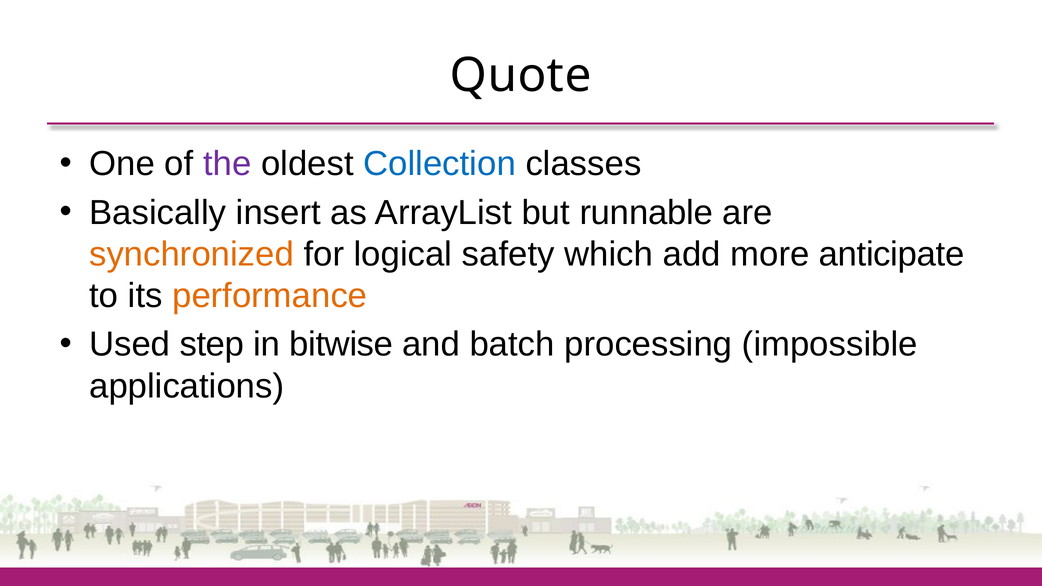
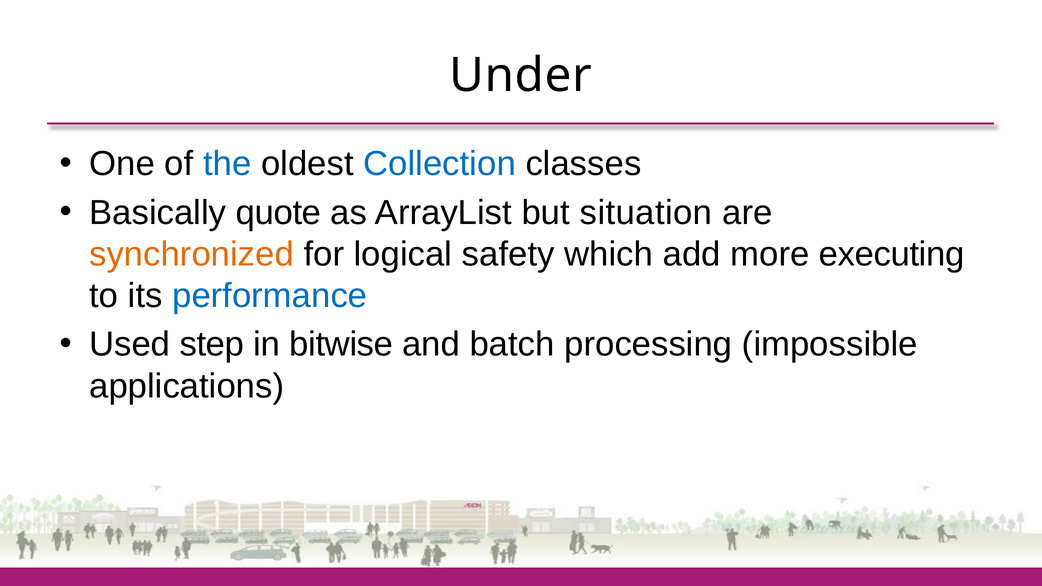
Quote: Quote -> Under
the colour: purple -> blue
insert: insert -> quote
runnable: runnable -> situation
anticipate: anticipate -> executing
performance colour: orange -> blue
